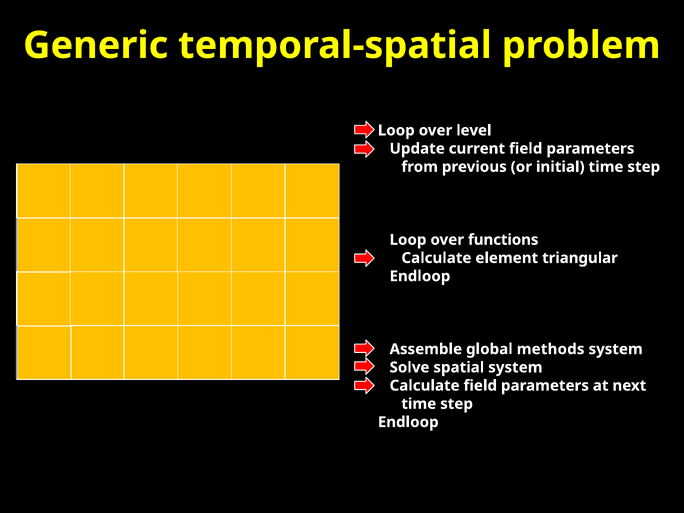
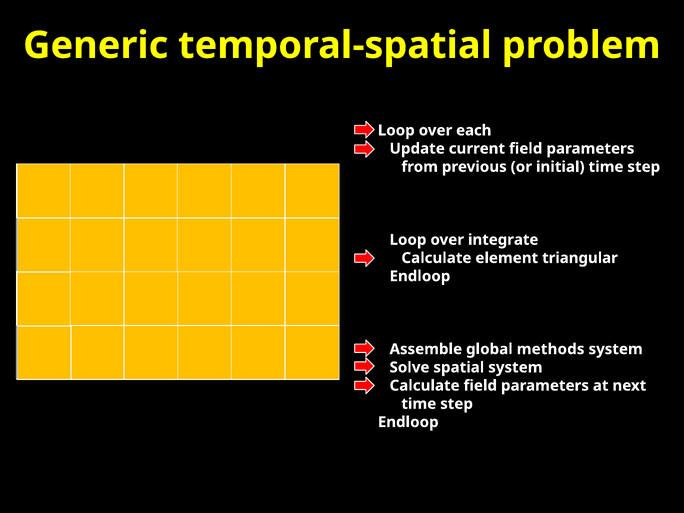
level: level -> each
functions: functions -> integrate
